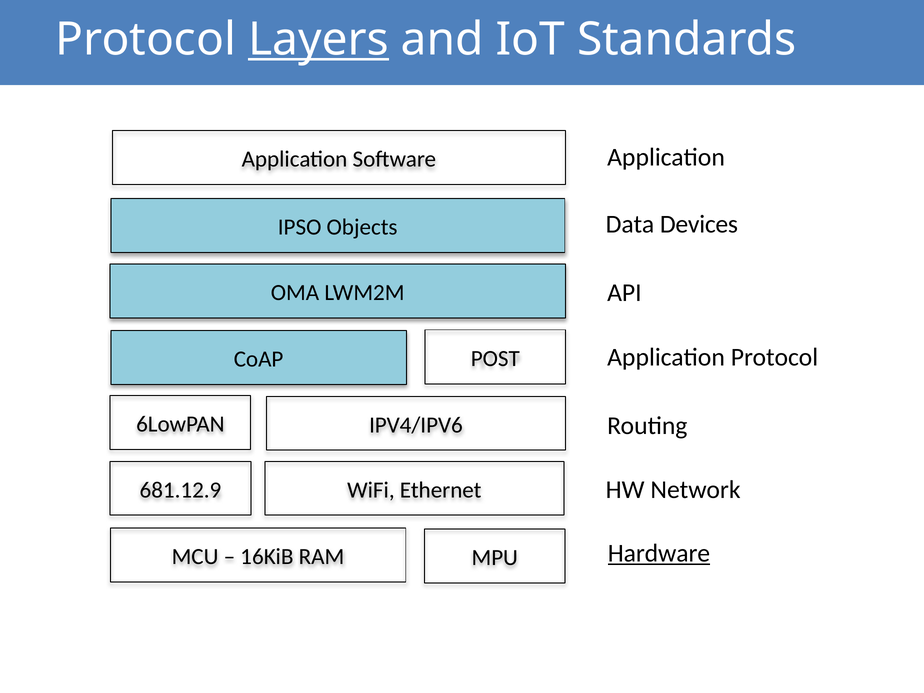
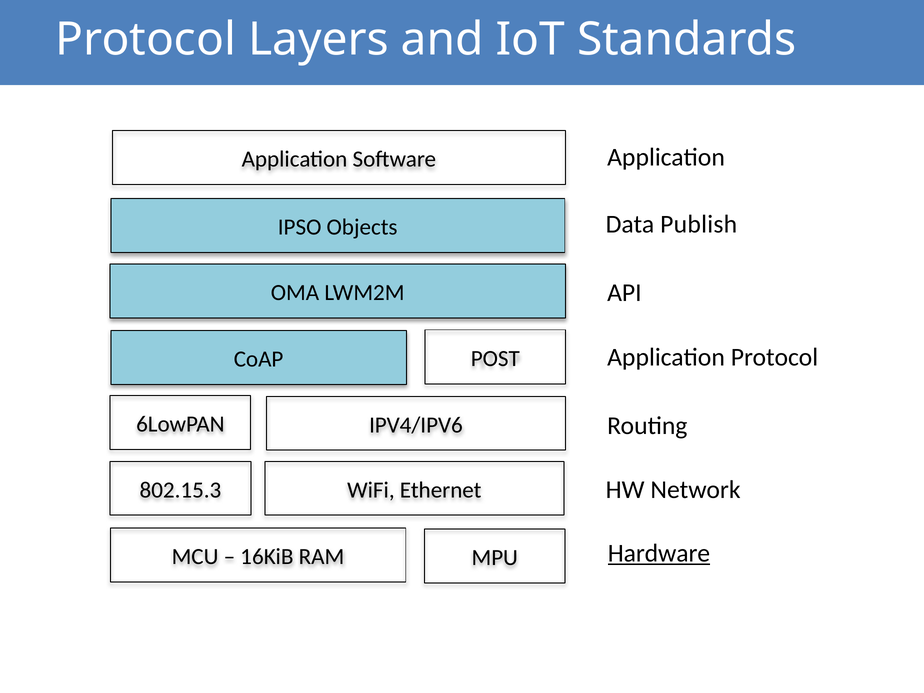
Layers underline: present -> none
Devices: Devices -> Publish
681.12.9: 681.12.9 -> 802.15.3
